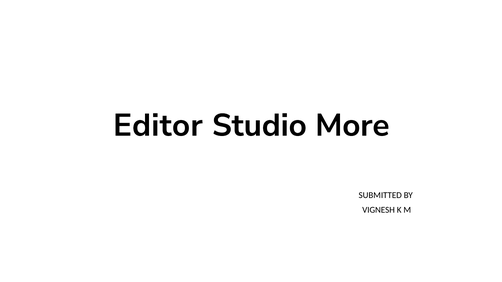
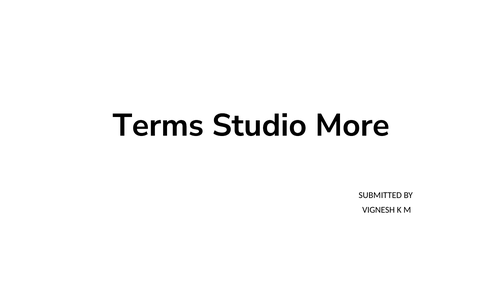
Editor: Editor -> Terms
